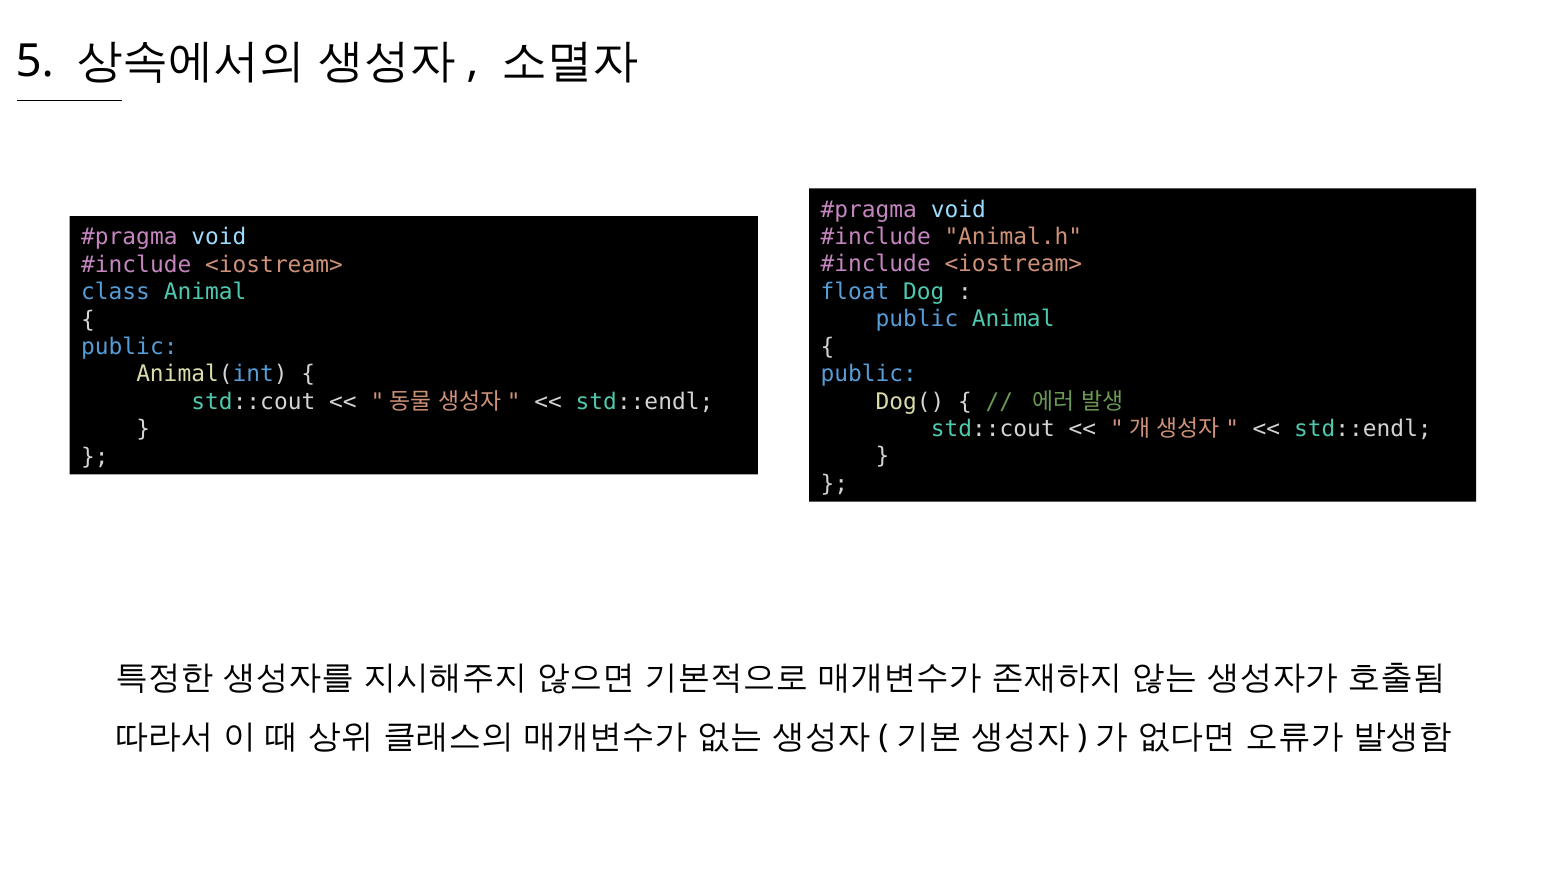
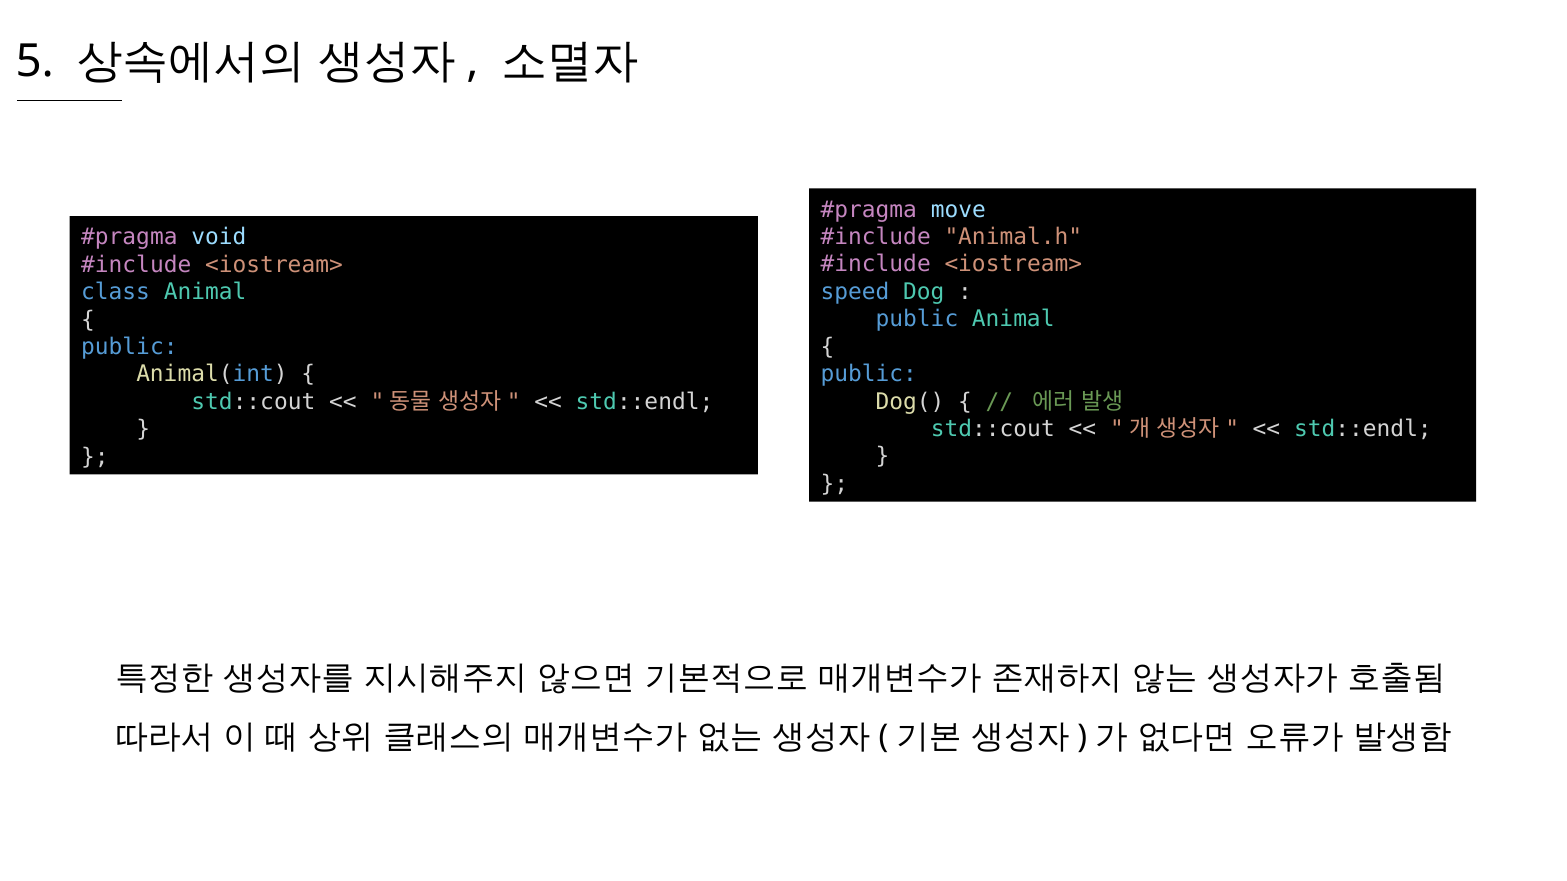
void at (958, 210): void -> move
float: float -> speed
